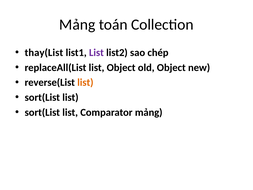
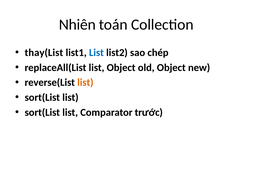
Mảng at (77, 24): Mảng -> Nhiên
List at (96, 53) colour: purple -> blue
Comparator mảng: mảng -> trước
